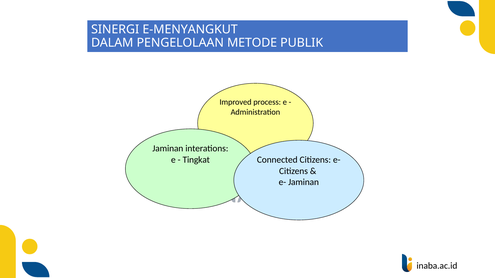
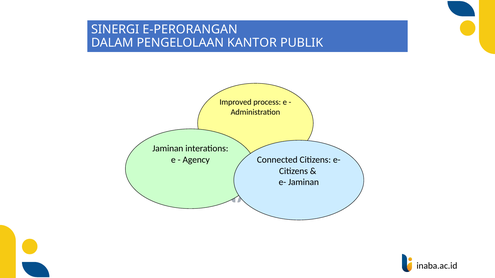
E-MENYANGKUT: E-MENYANGKUT -> E-PERORANGAN
METODE: METODE -> KANTOR
Tingkat: Tingkat -> Agency
